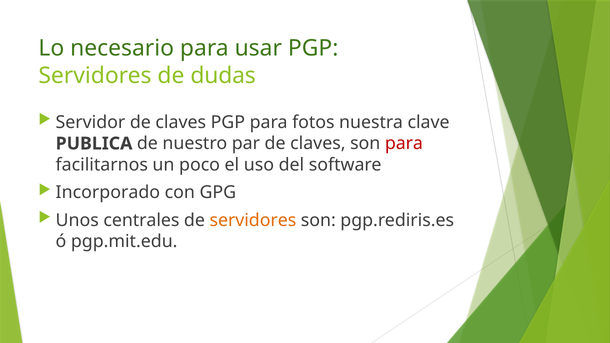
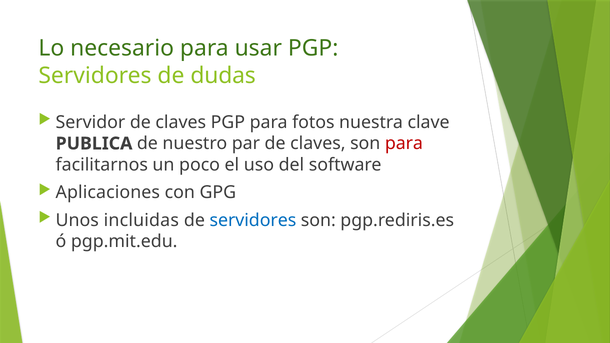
Incorporado: Incorporado -> Aplicaciones
centrales: centrales -> incluidas
servidores at (253, 220) colour: orange -> blue
